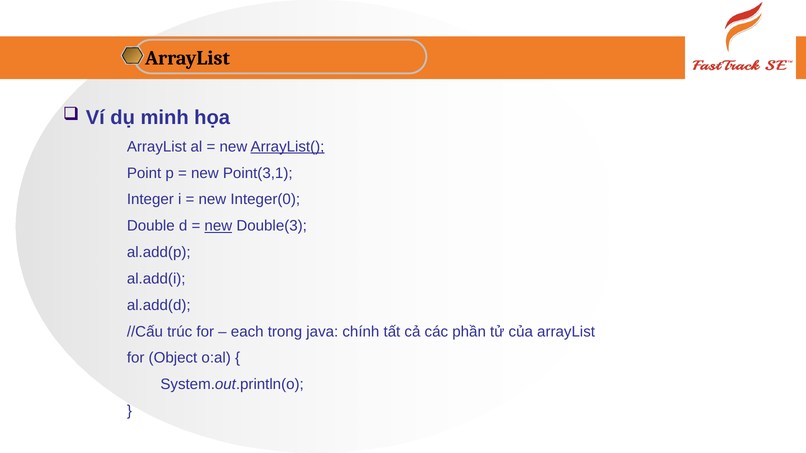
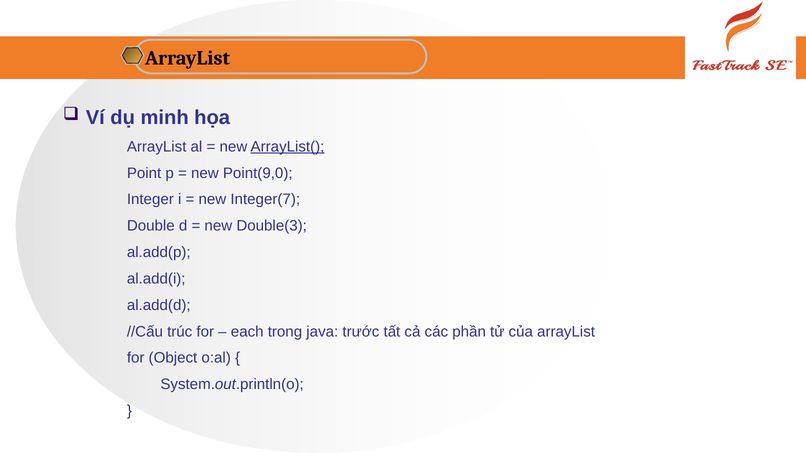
Point(3,1: Point(3,1 -> Point(9,0
Integer(0: Integer(0 -> Integer(7
new at (218, 226) underline: present -> none
chính: chính -> trước
